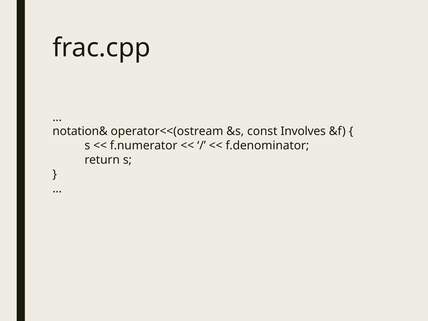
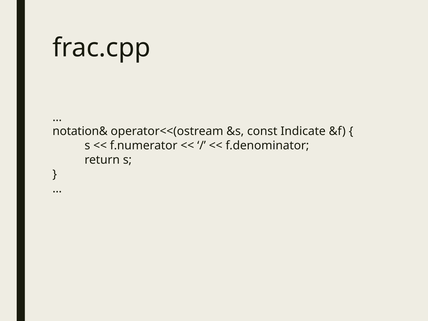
Involves: Involves -> Indicate
